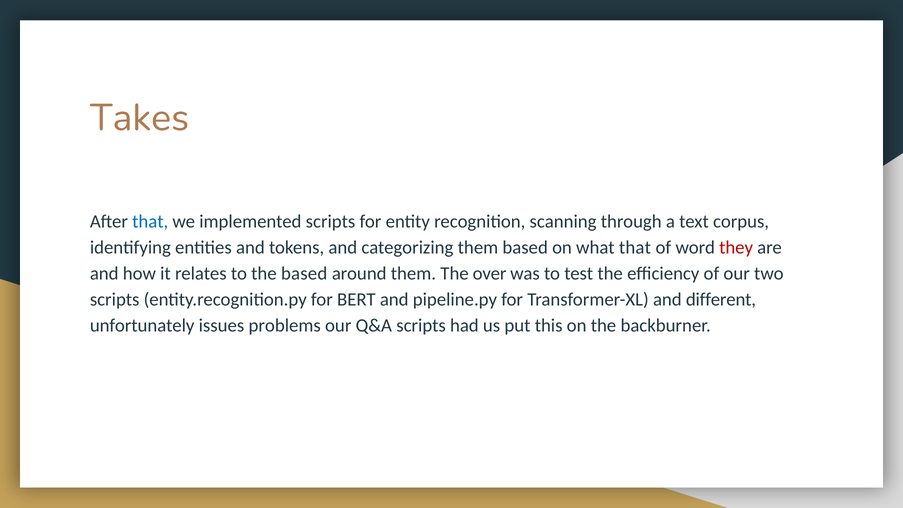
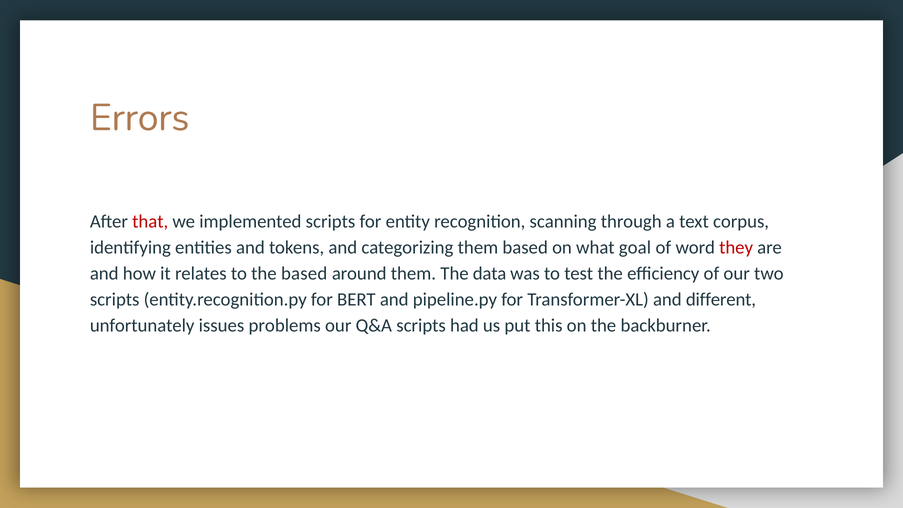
Takes: Takes -> Errors
that at (150, 222) colour: blue -> red
what that: that -> goal
over: over -> data
